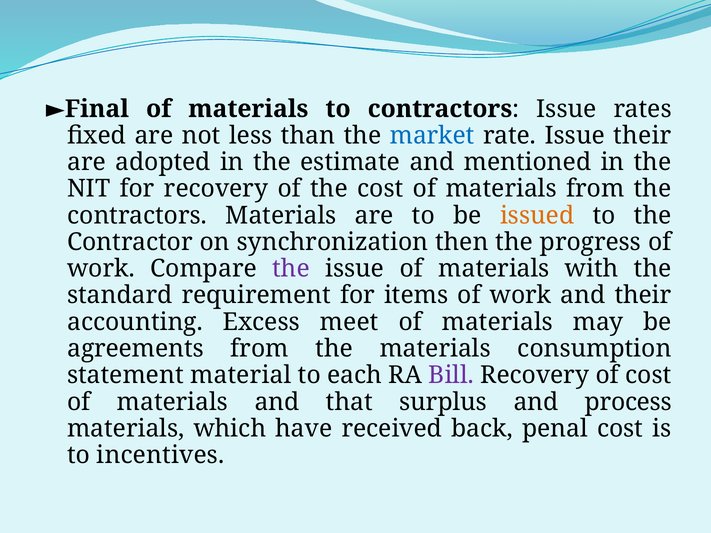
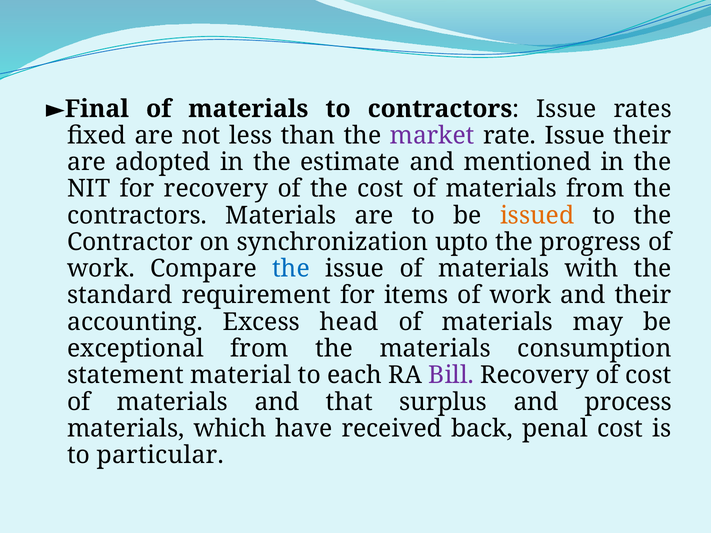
market colour: blue -> purple
then: then -> upto
the at (291, 269) colour: purple -> blue
meet: meet -> head
agreements: agreements -> exceptional
incentives: incentives -> particular
